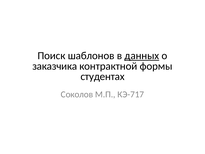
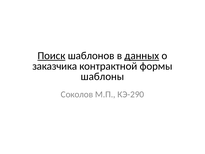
Поиск underline: none -> present
студентах: студентах -> шаблоны
КЭ-717: КЭ-717 -> КЭ-290
